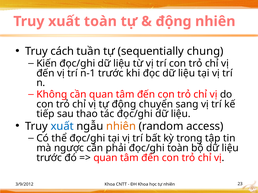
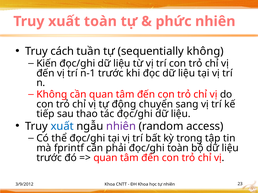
động at (174, 21): động -> phức
sequentially chung: chung -> không
nhiên at (121, 126) colour: orange -> purple
ngược: ngược -> fprintf
